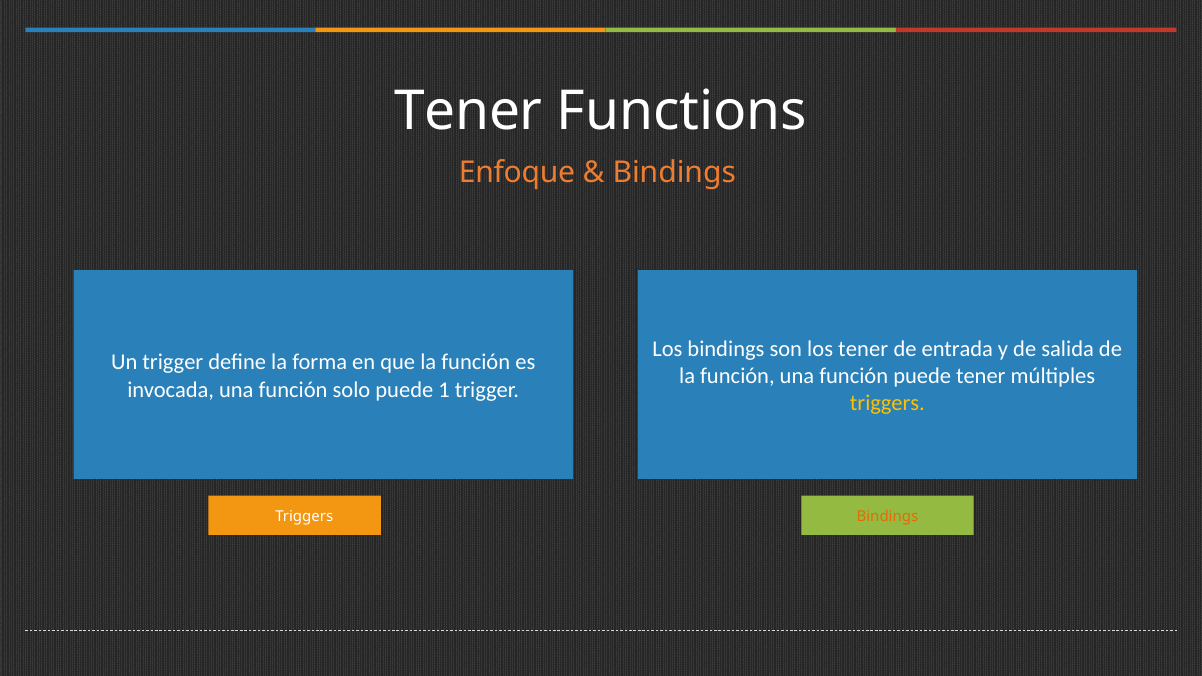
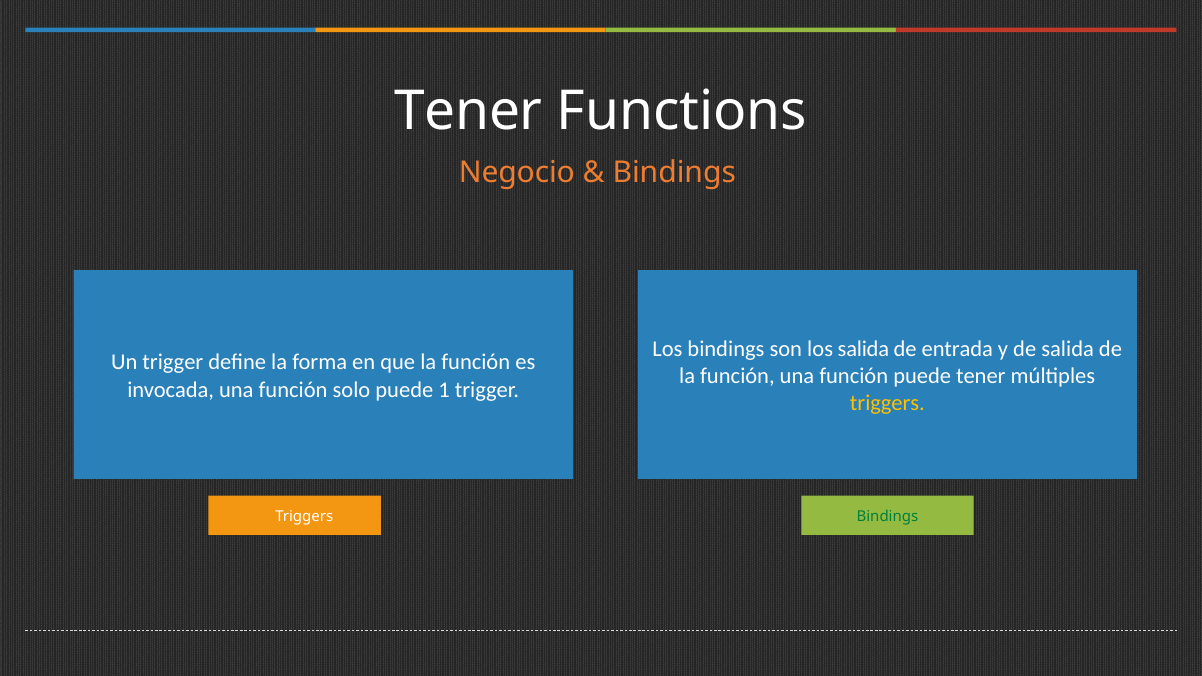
Enfoque: Enfoque -> Negocio
los tener: tener -> salida
Bindings at (887, 516) colour: orange -> green
